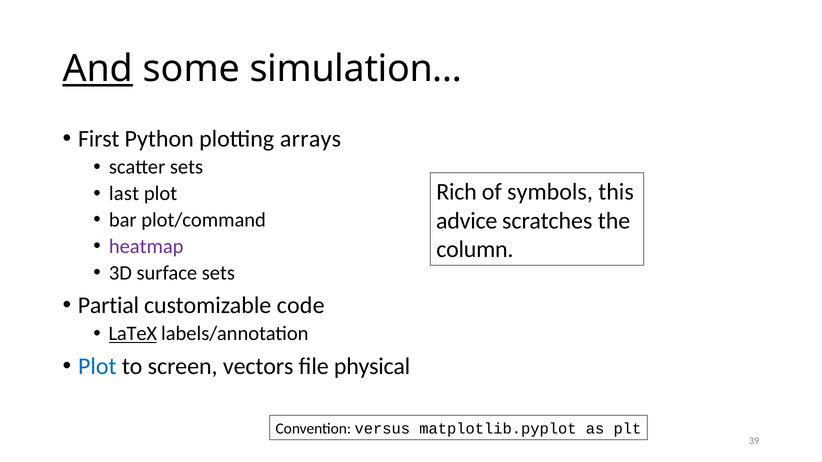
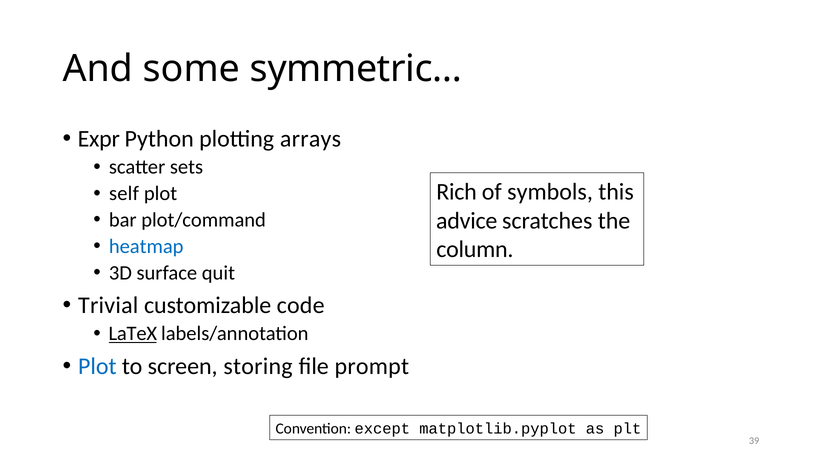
And underline: present -> none
simulation…: simulation… -> symmetric…
First: First -> Expr
last: last -> self
heatmap colour: purple -> blue
surface sets: sets -> quit
Partial: Partial -> Trivial
vectors: vectors -> storing
physical: physical -> prompt
versus: versus -> except
